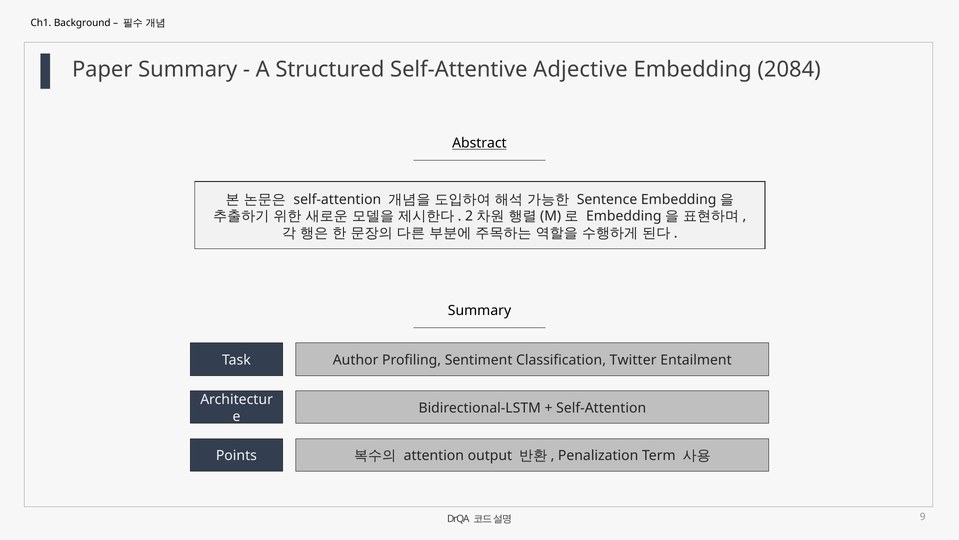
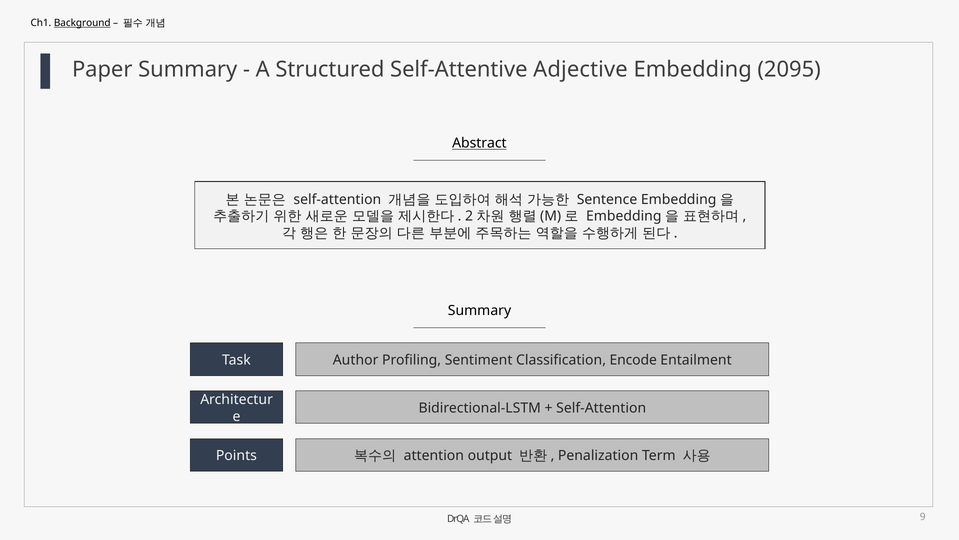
Background underline: none -> present
2084: 2084 -> 2095
Twitter: Twitter -> Encode
